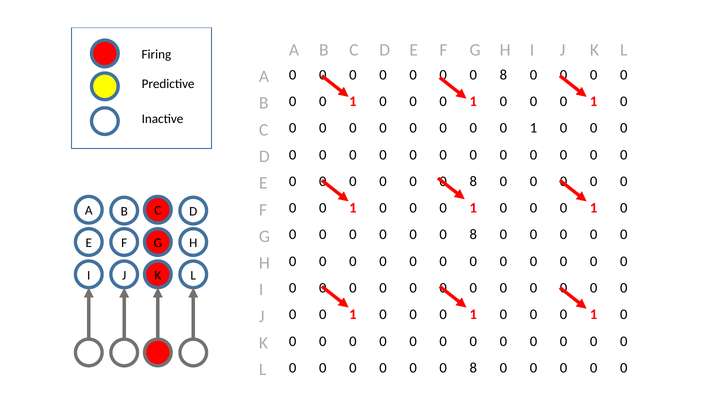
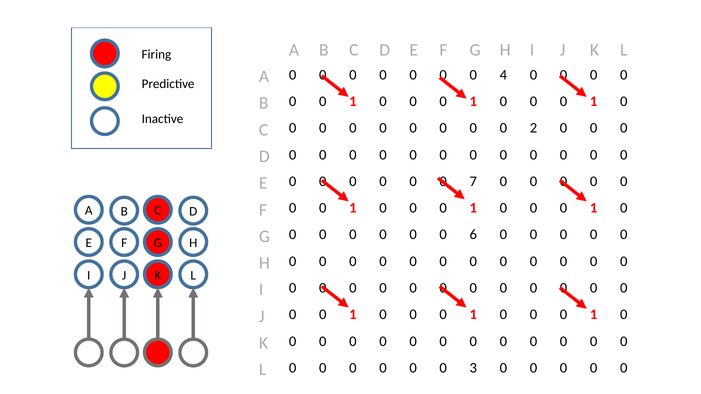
8 at (503, 75): 8 -> 4
1 at (533, 128): 1 -> 2
8 at (473, 182): 8 -> 7
8 at (473, 235): 8 -> 6
8 at (473, 368): 8 -> 3
